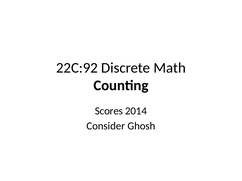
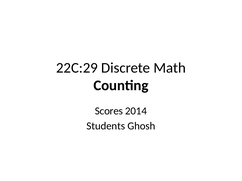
22C:92: 22C:92 -> 22C:29
Consider: Consider -> Students
